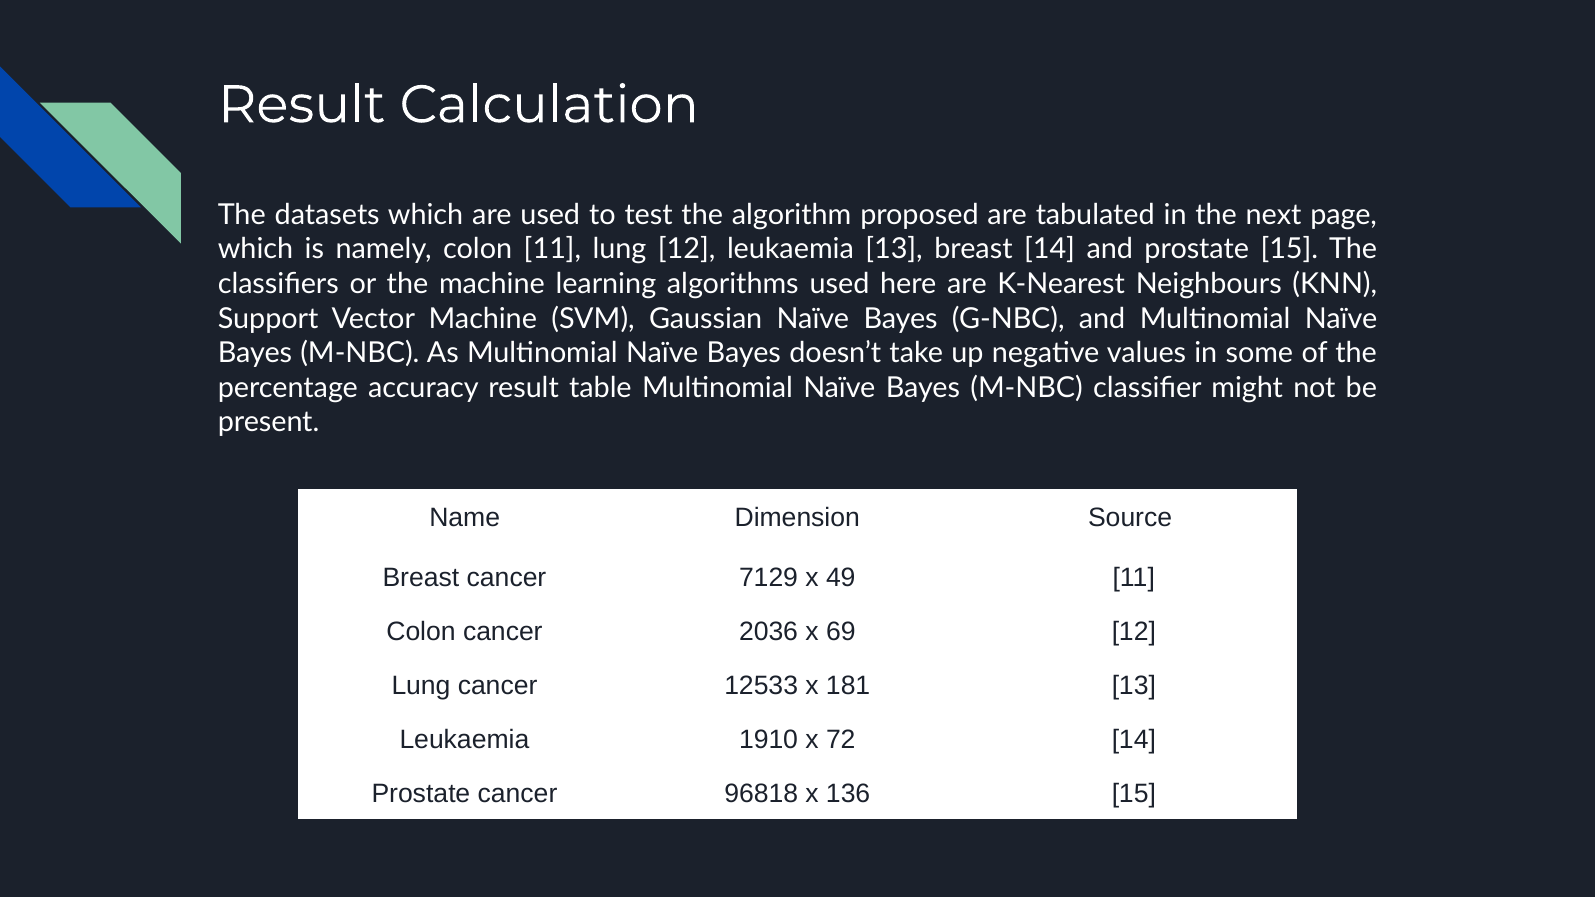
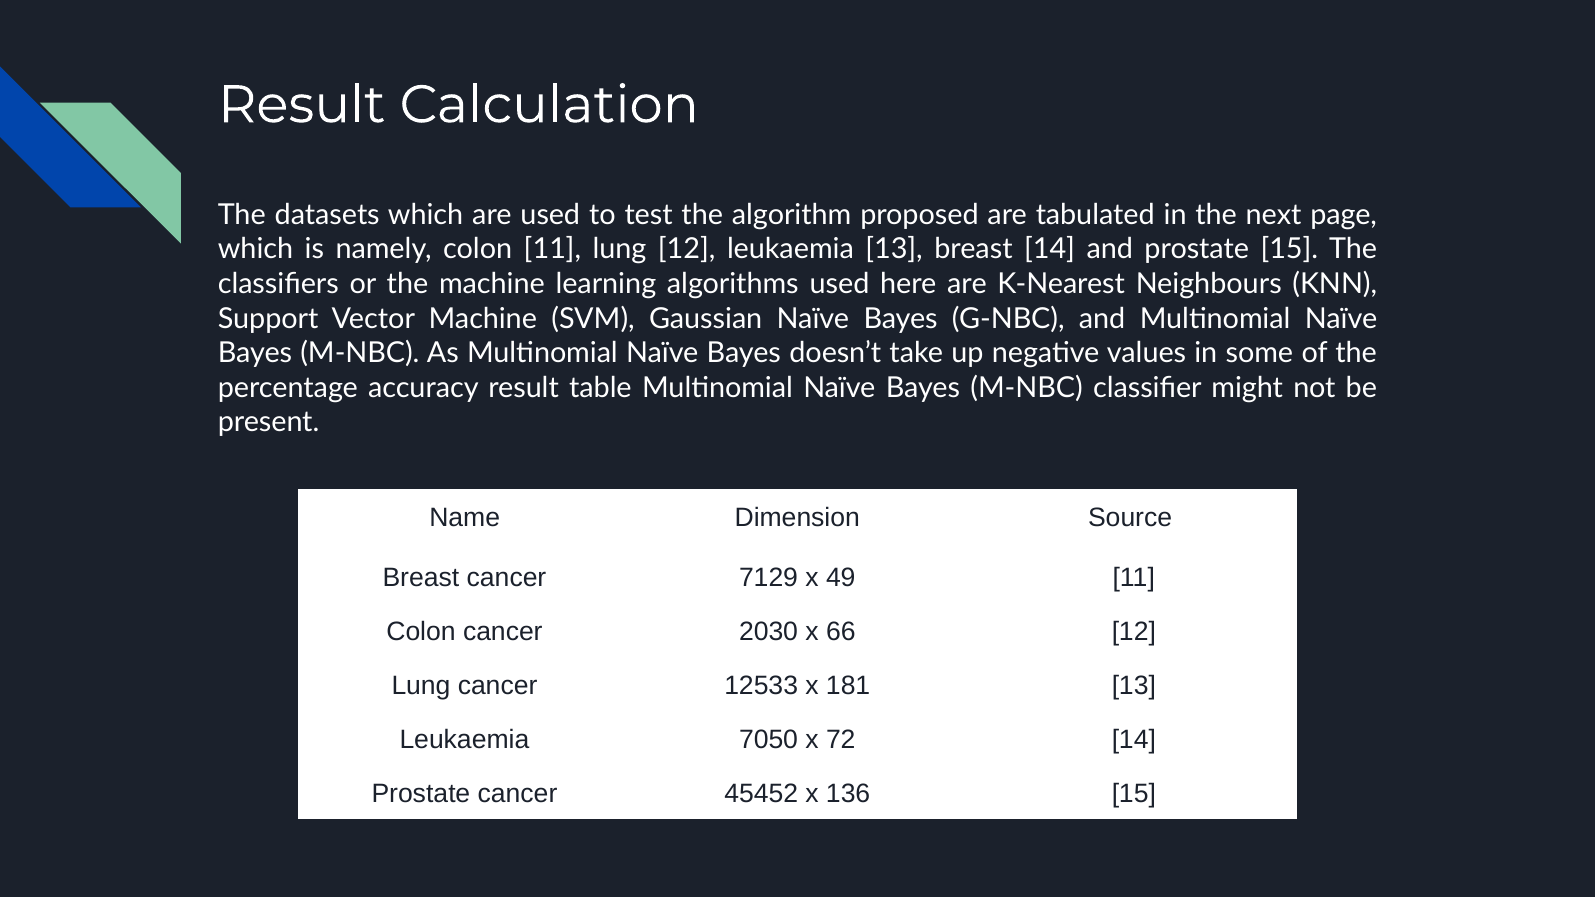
2036: 2036 -> 2030
69: 69 -> 66
1910: 1910 -> 7050
96818: 96818 -> 45452
